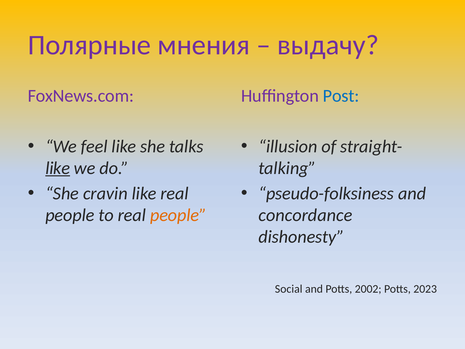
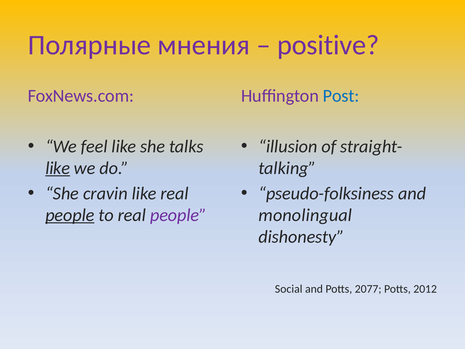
выдачу: выдачу -> positive
people at (70, 215) underline: none -> present
people at (178, 215) colour: orange -> purple
concordance: concordance -> monolingual
2002: 2002 -> 2077
2023: 2023 -> 2012
